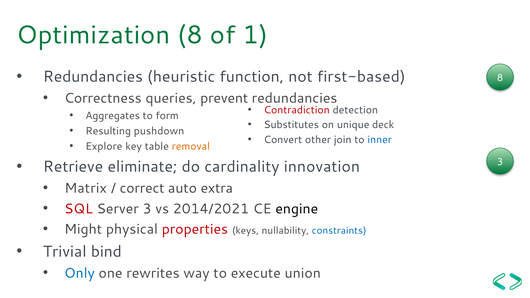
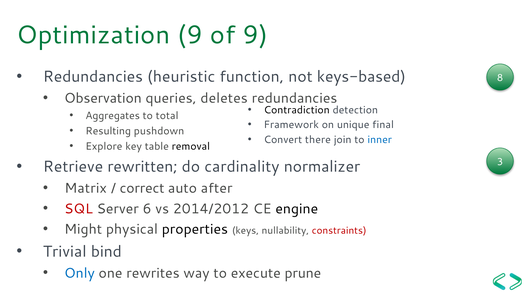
Optimization 8: 8 -> 9
of 1: 1 -> 9
first-based: first-based -> keys-based
Correctness: Correctness -> Observation
prevent: prevent -> deletes
Contradiction colour: red -> black
form: form -> total
Substitutes: Substitutes -> Framework
deck: deck -> final
other: other -> there
removal colour: orange -> black
eliminate: eliminate -> rewritten
innovation: innovation -> normalizer
extra: extra -> after
Server 3: 3 -> 6
2014/2021: 2014/2021 -> 2014/2012
properties colour: red -> black
constraints colour: blue -> red
union: union -> prune
